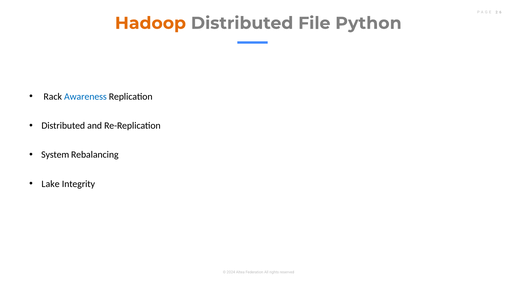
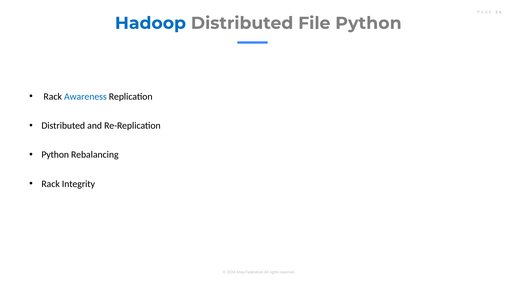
Hadoop colour: orange -> blue
System at (55, 155): System -> Python
Lake at (51, 184): Lake -> Rack
